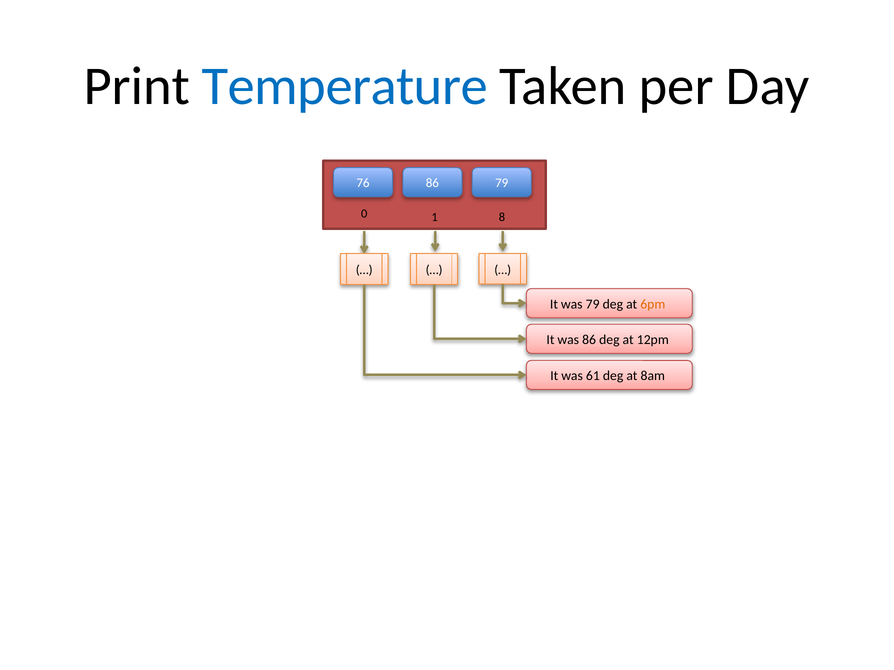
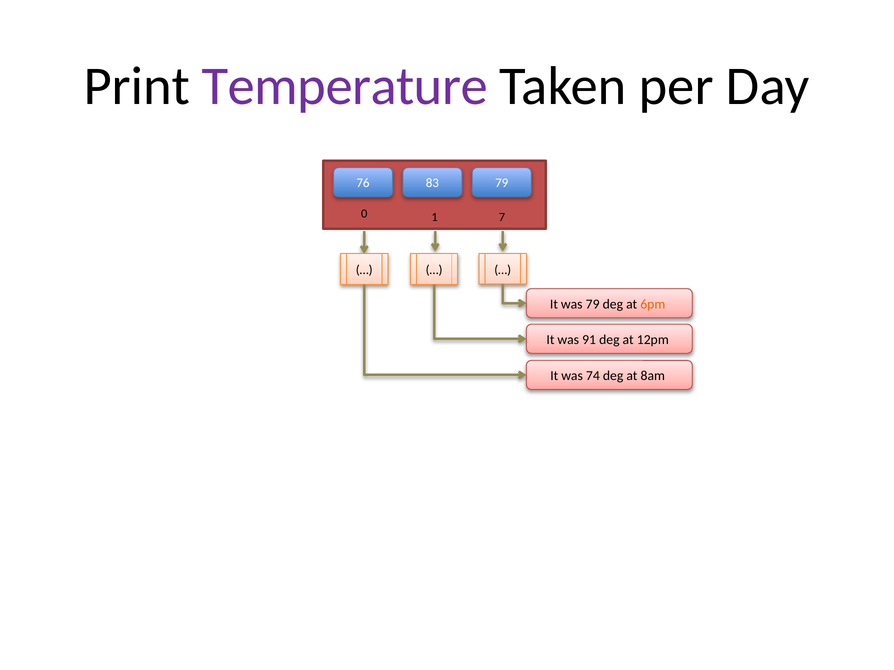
Temperature colour: blue -> purple
76 86: 86 -> 83
8: 8 -> 7
was 86: 86 -> 91
61: 61 -> 74
